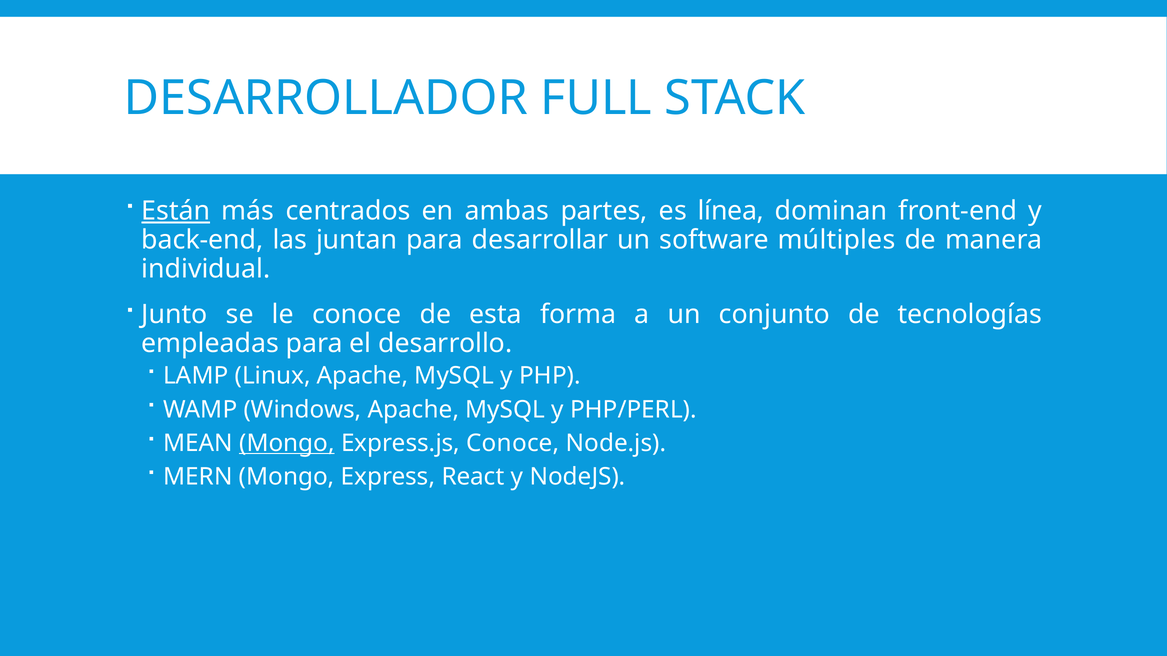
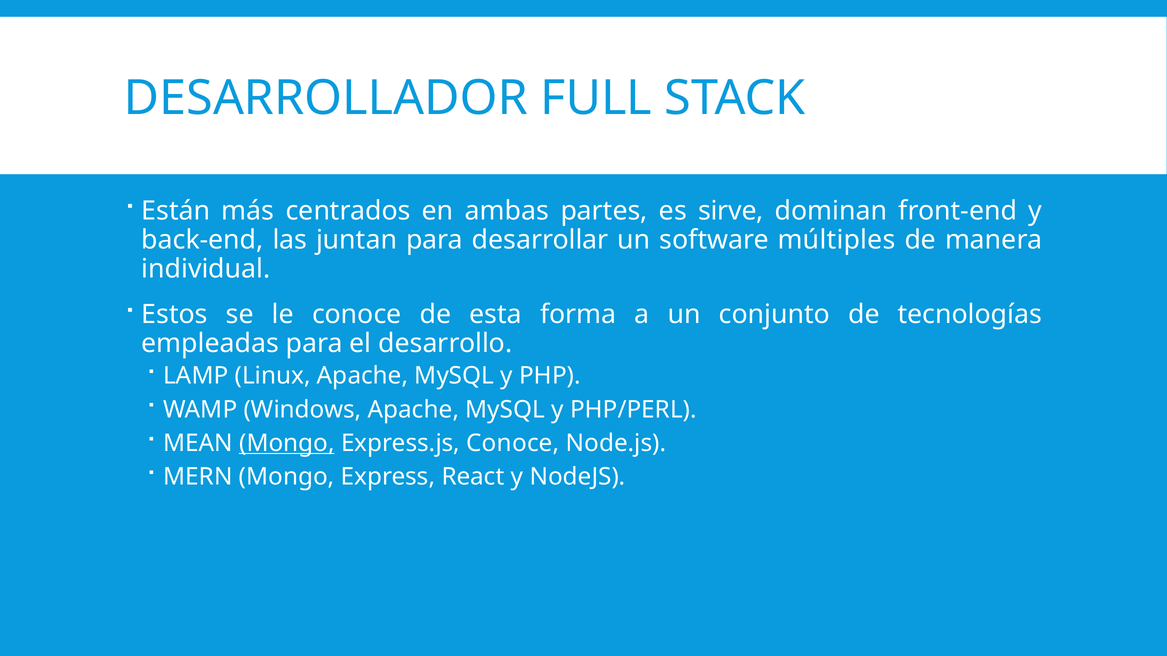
Están underline: present -> none
línea: línea -> sirve
Junto: Junto -> Estos
